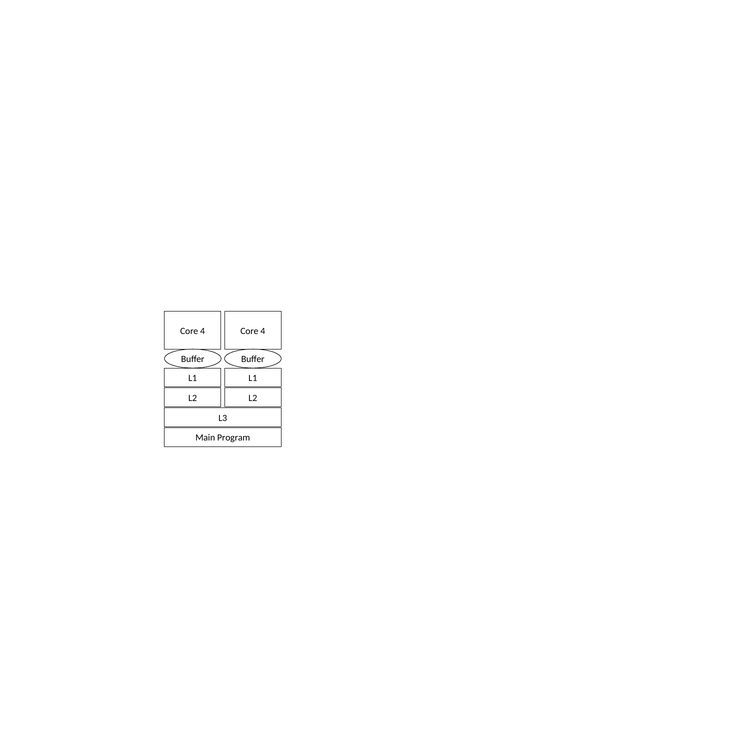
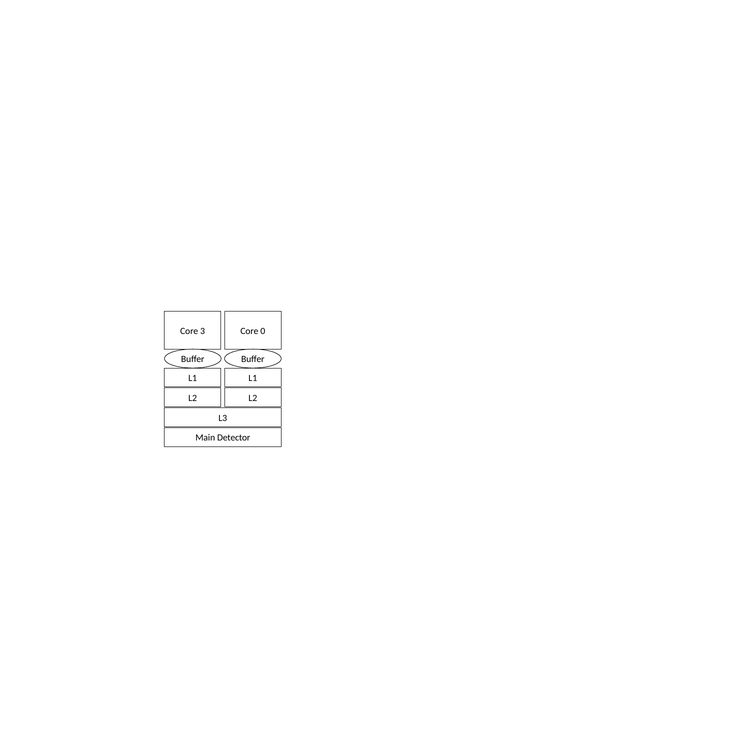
4 at (203, 331): 4 -> 3
4 at (263, 331): 4 -> 0
Program: Program -> Detector
